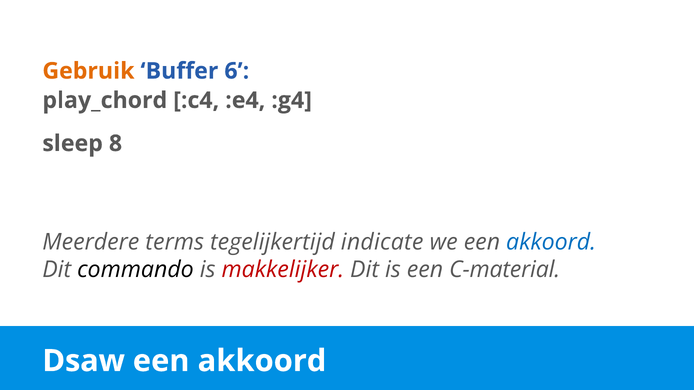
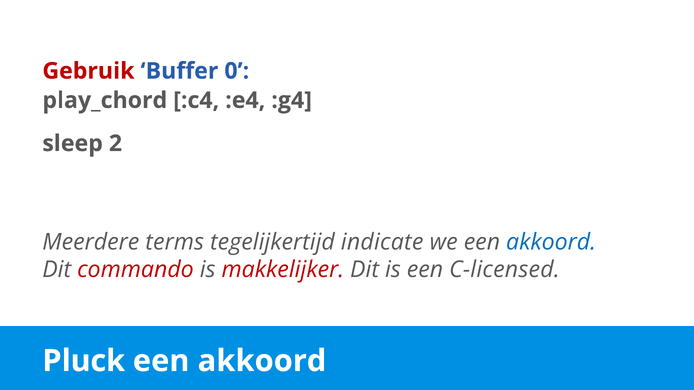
Gebruik colour: orange -> red
6: 6 -> 0
8: 8 -> 2
commando colour: black -> red
C-material: C-material -> C-licensed
Dsaw: Dsaw -> Pluck
